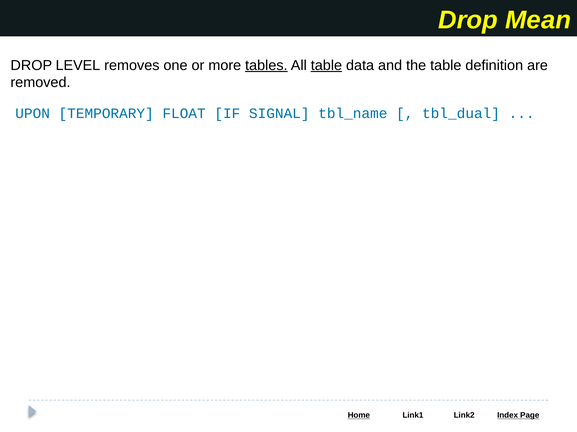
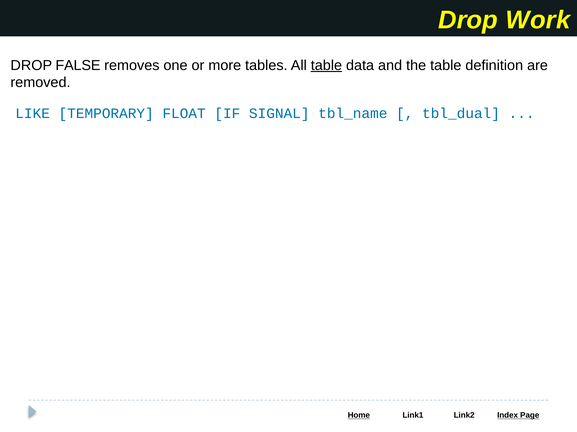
Mean: Mean -> Work
LEVEL: LEVEL -> FALSE
tables underline: present -> none
UPON: UPON -> LIKE
